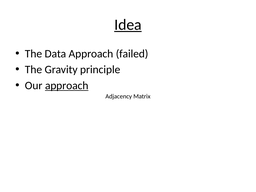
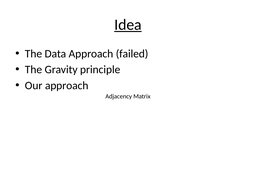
approach at (67, 86) underline: present -> none
